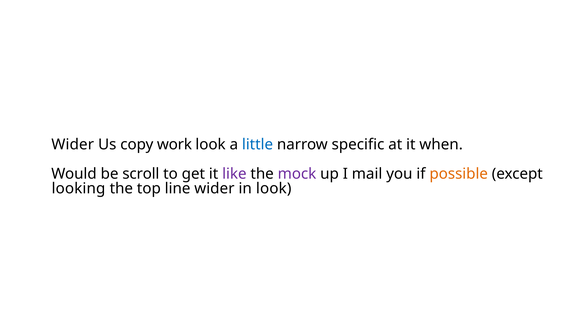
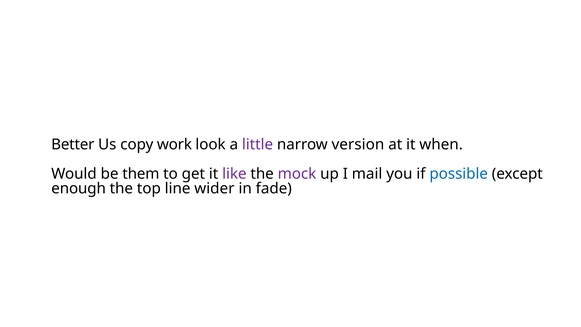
Wider at (73, 144): Wider -> Better
little colour: blue -> purple
specific: specific -> version
scroll: scroll -> them
possible colour: orange -> blue
looking: looking -> enough
in look: look -> fade
